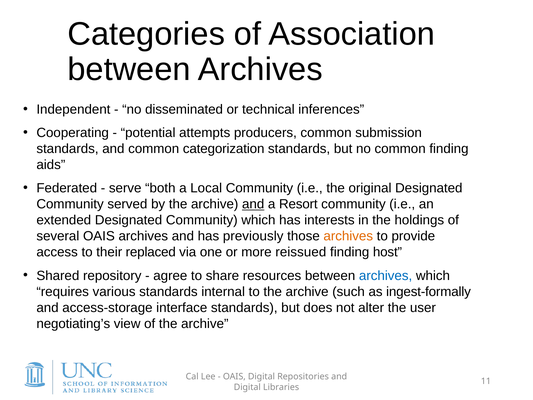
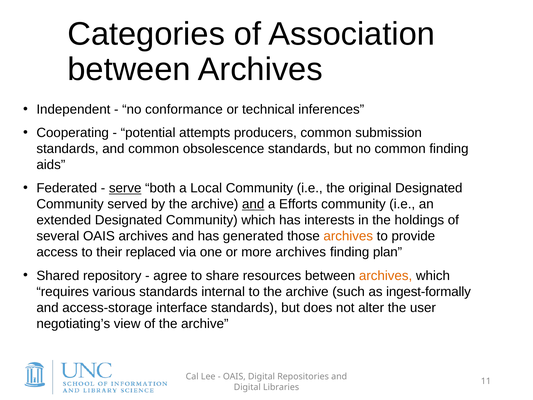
disseminated: disseminated -> conformance
categorization: categorization -> obsolescence
serve underline: none -> present
Resort: Resort -> Efforts
previously: previously -> generated
more reissued: reissued -> archives
host: host -> plan
archives at (386, 275) colour: blue -> orange
